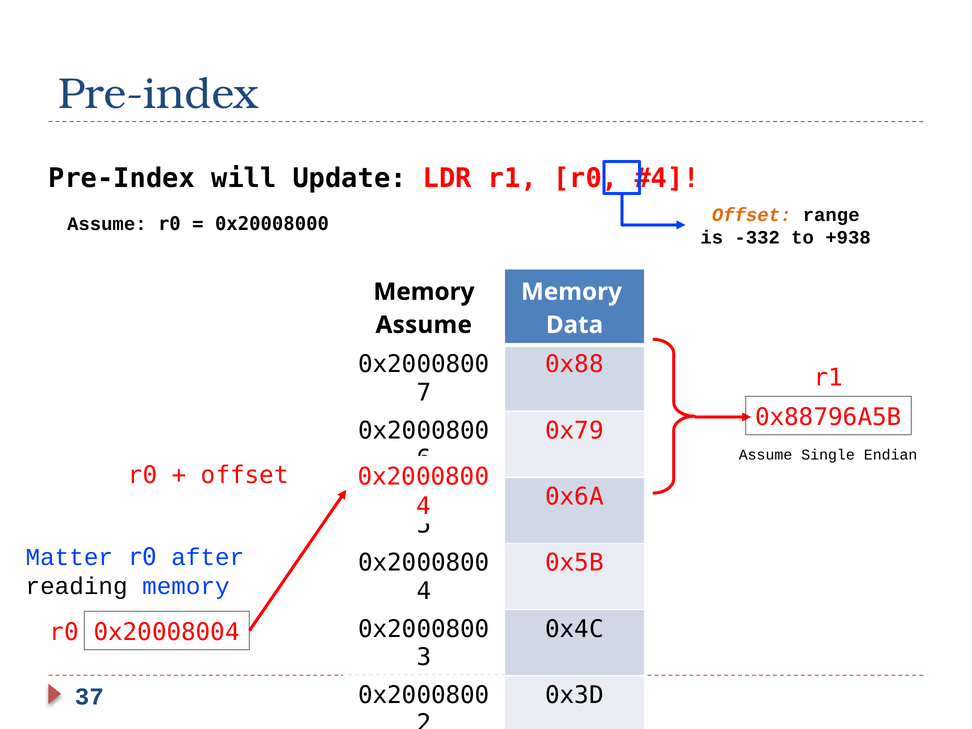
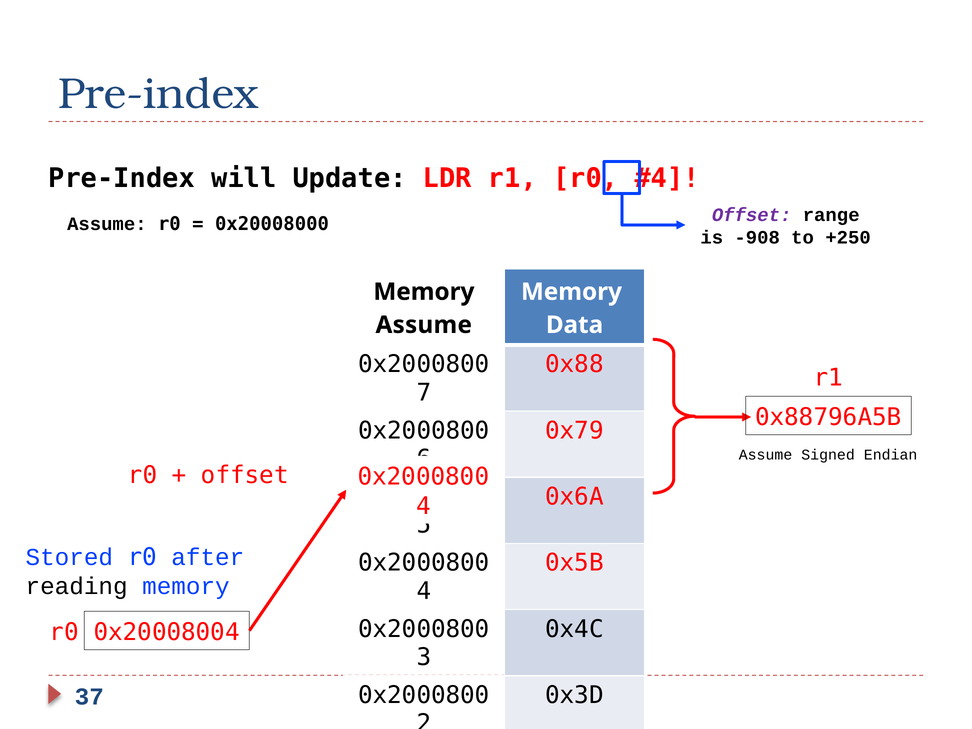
Offset at (752, 215) colour: orange -> purple
-332: -332 -> -908
+938: +938 -> +250
Single: Single -> Signed
Matter: Matter -> Stored
